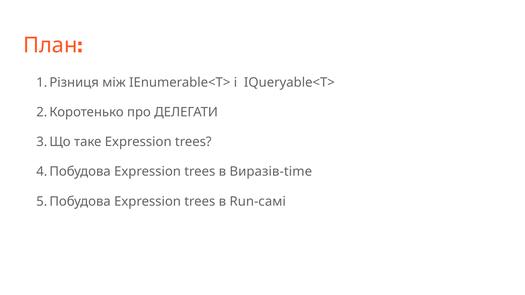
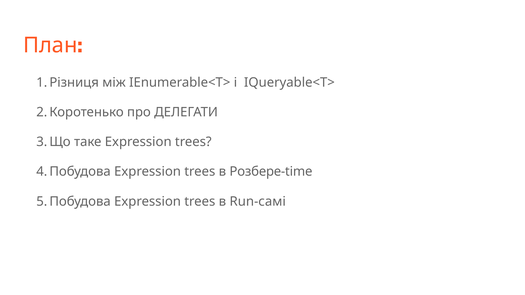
Виразів-time: Виразів-time -> Розбере-time
